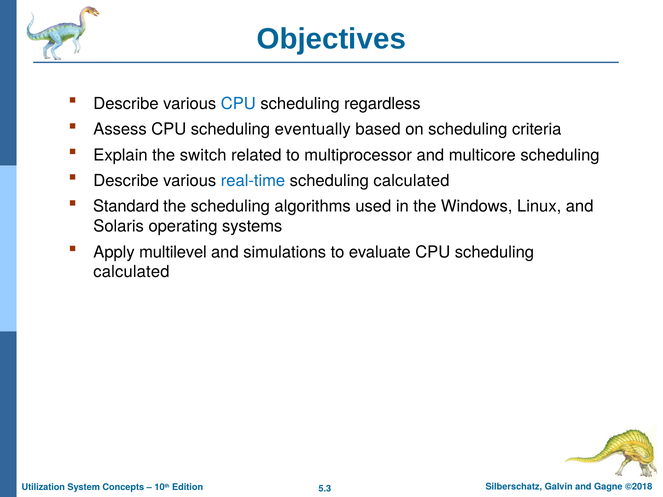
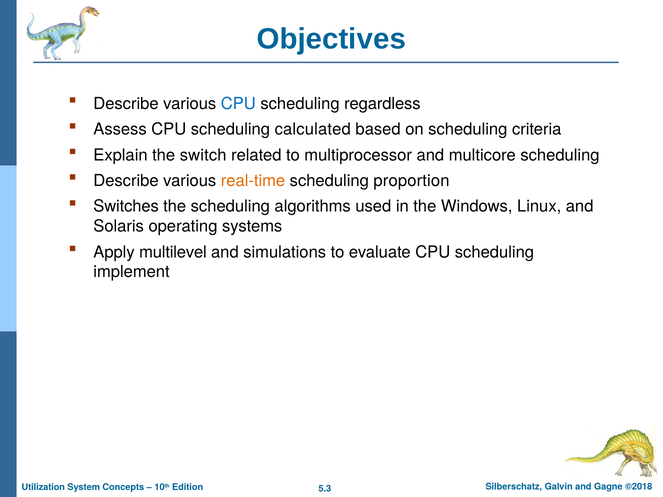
eventually: eventually -> calculated
real-time colour: blue -> orange
calculated at (411, 181): calculated -> proportion
Standard: Standard -> Switches
calculated at (131, 272): calculated -> implement
